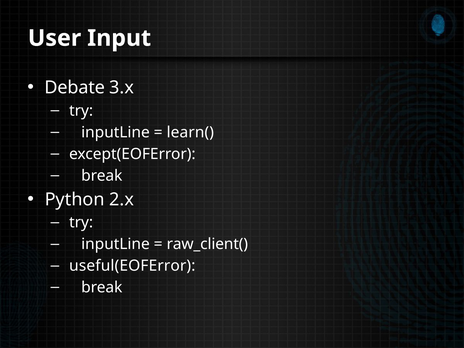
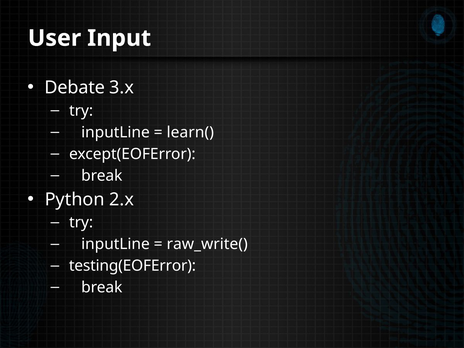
raw_client(: raw_client( -> raw_write(
useful(EOFError: useful(EOFError -> testing(EOFError
